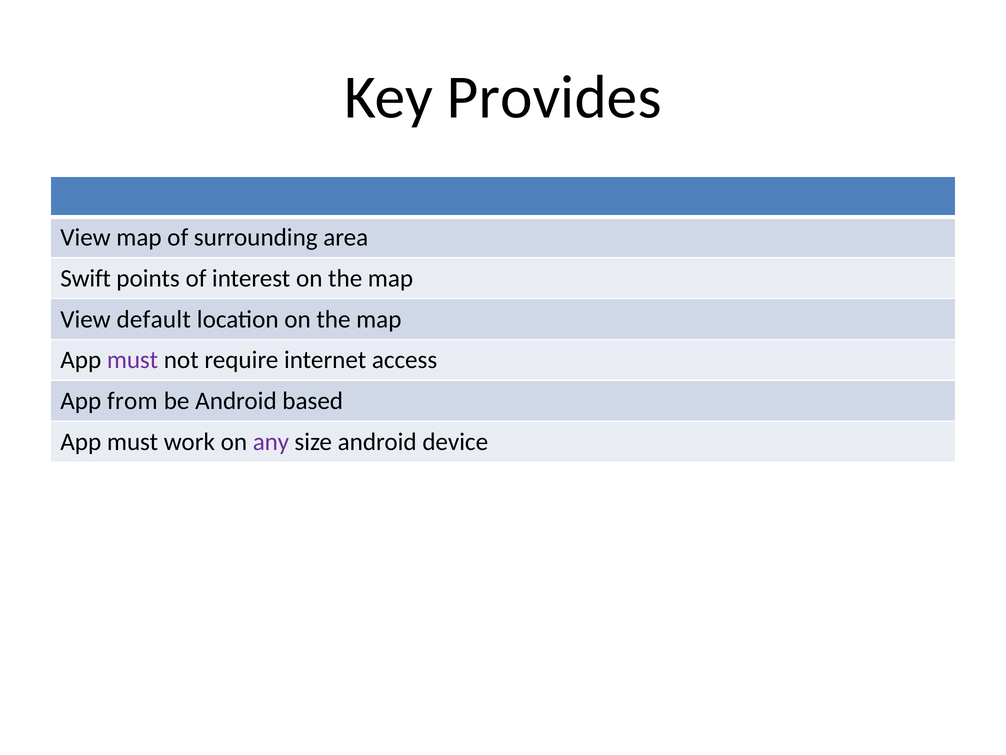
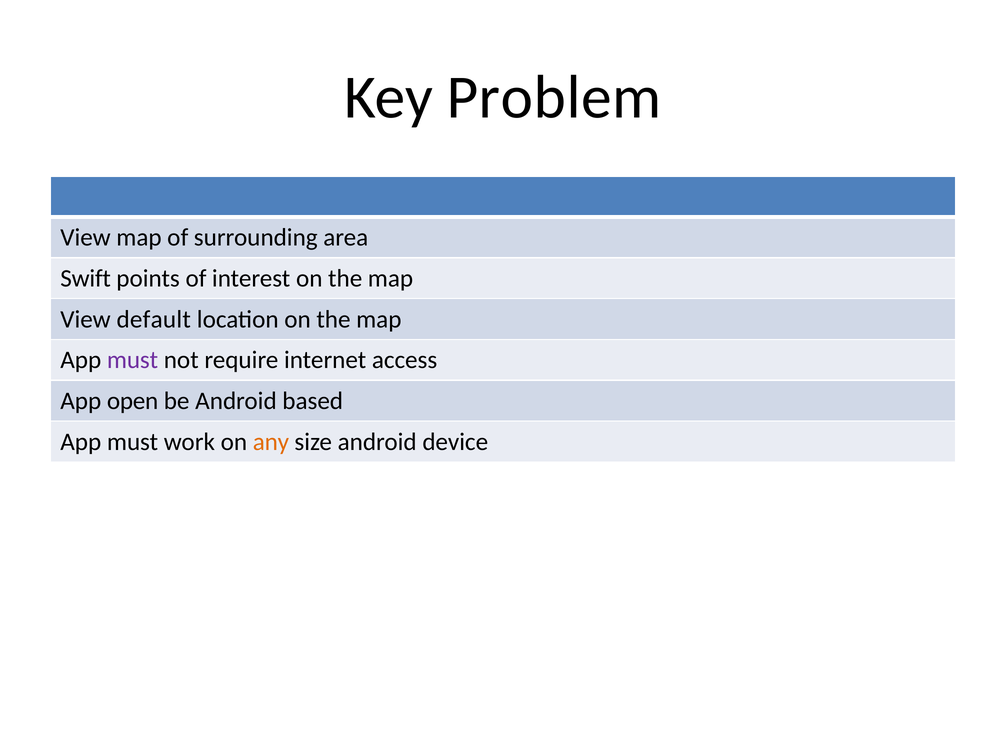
Provides: Provides -> Problem
from: from -> open
any colour: purple -> orange
